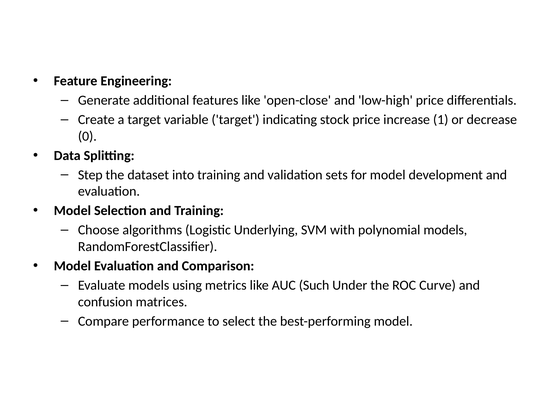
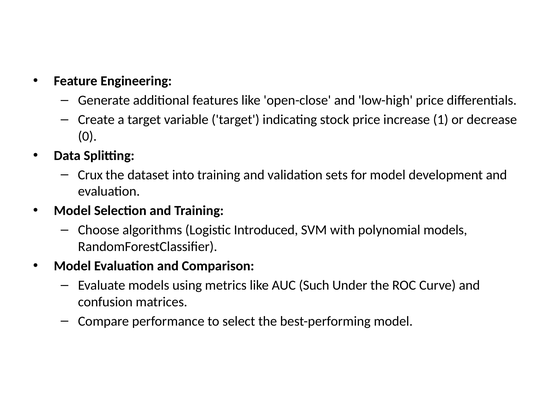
Step: Step -> Crux
Underlying: Underlying -> Introduced
